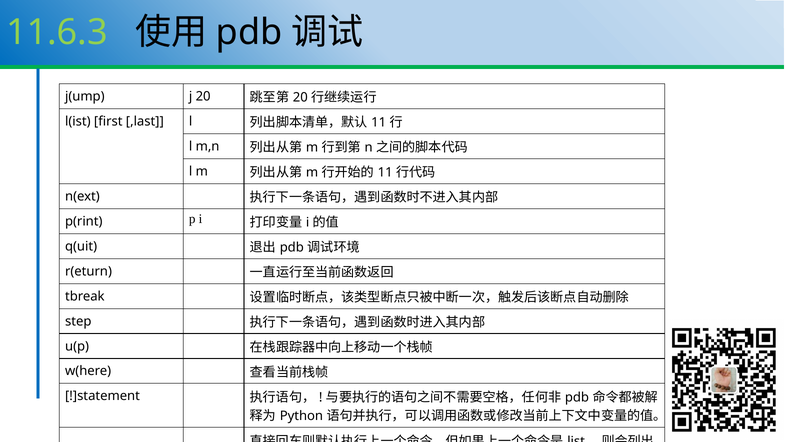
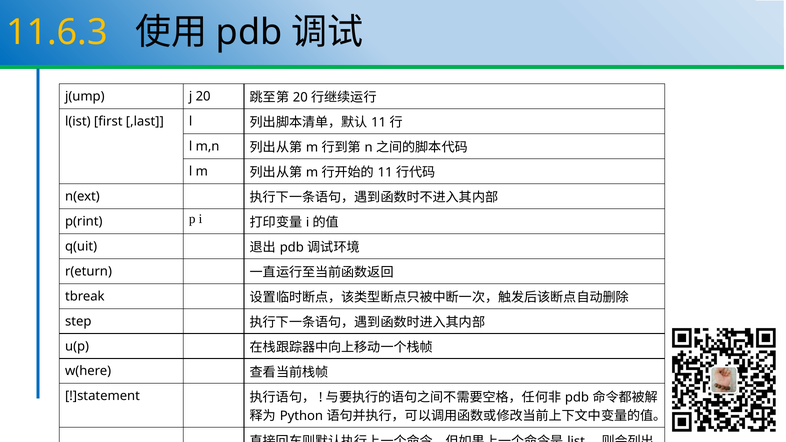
11.6.3 colour: light green -> yellow
